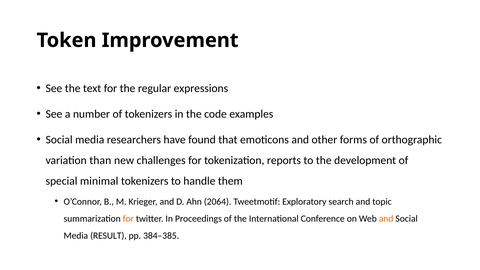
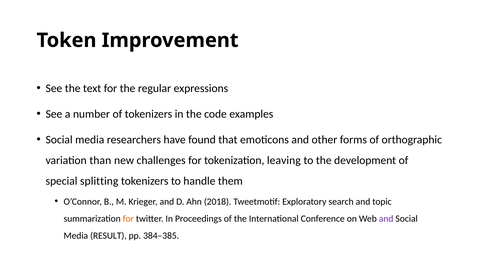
reports: reports -> leaving
minimal: minimal -> splitting
2064: 2064 -> 2018
and at (386, 219) colour: orange -> purple
